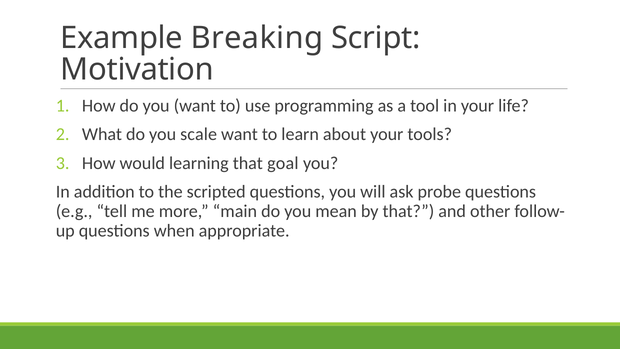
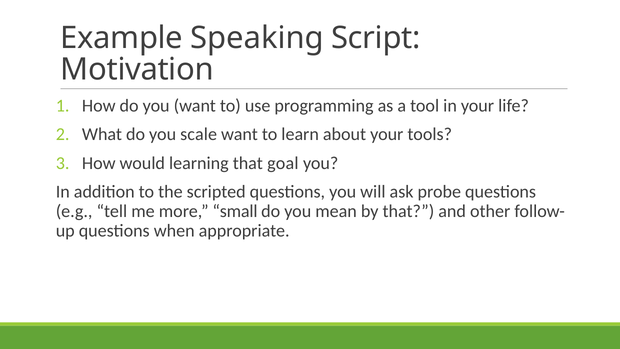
Breaking: Breaking -> Speaking
main: main -> small
